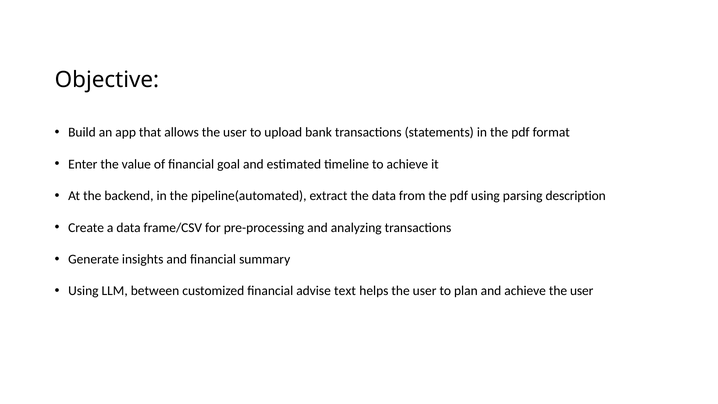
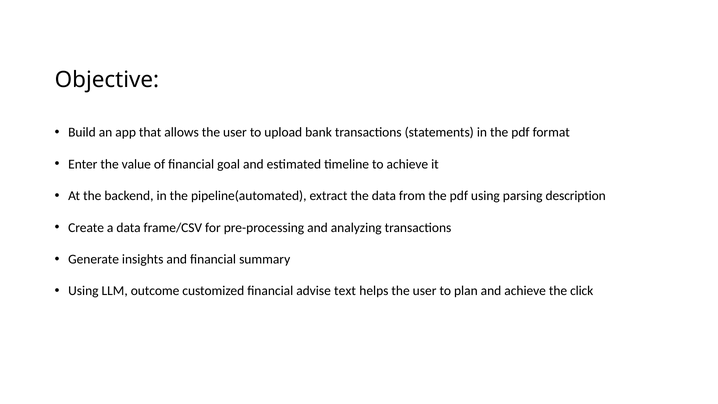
between: between -> outcome
achieve the user: user -> click
